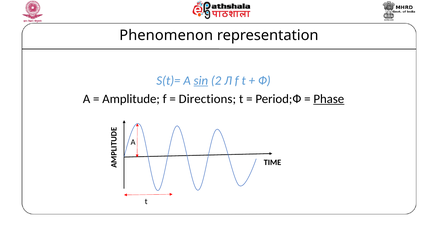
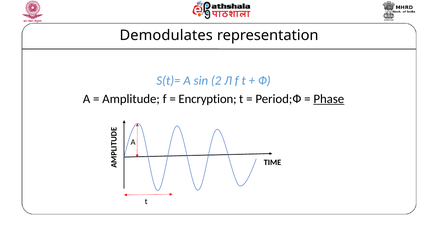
Phenomenon: Phenomenon -> Demodulates
sin underline: present -> none
Directions: Directions -> Encryption
